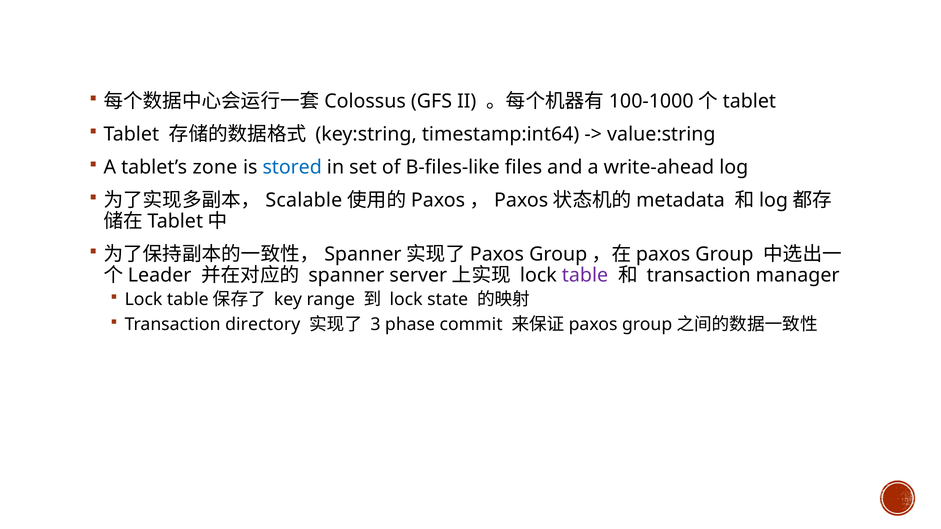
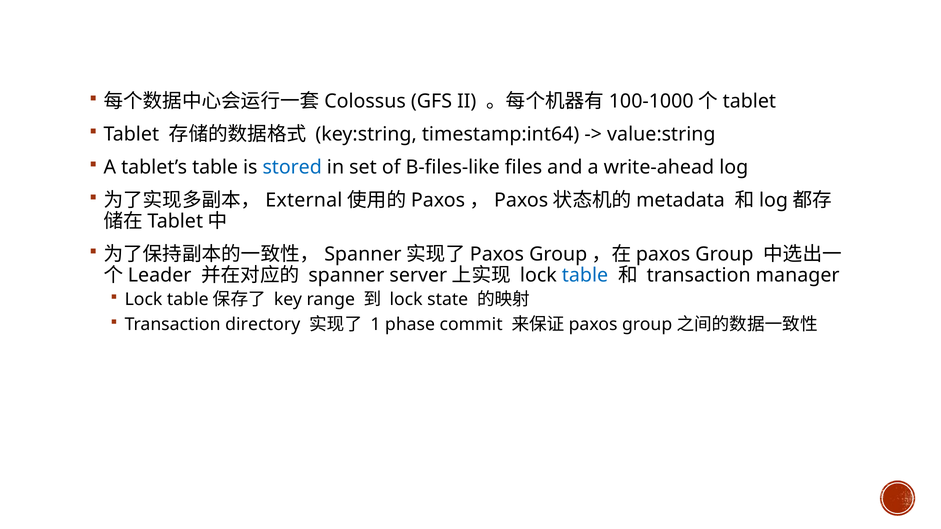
tablet’s zone: zone -> table
Scalable: Scalable -> External
table at (585, 276) colour: purple -> blue
3: 3 -> 1
